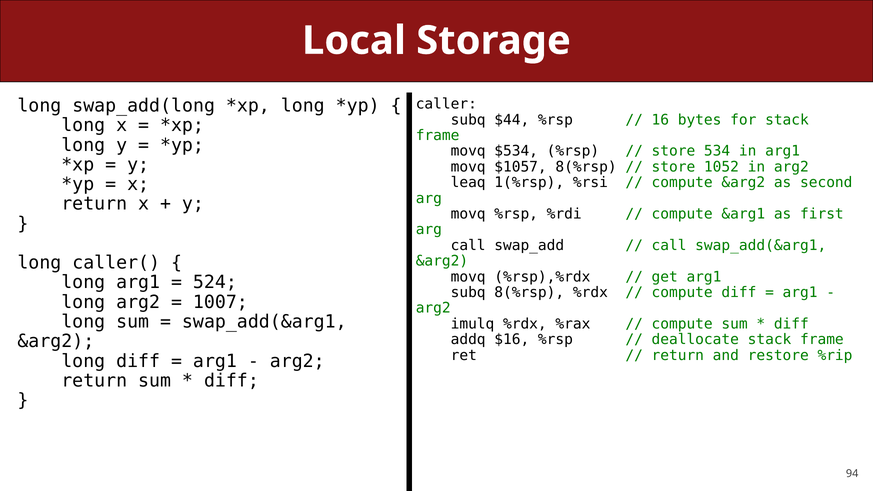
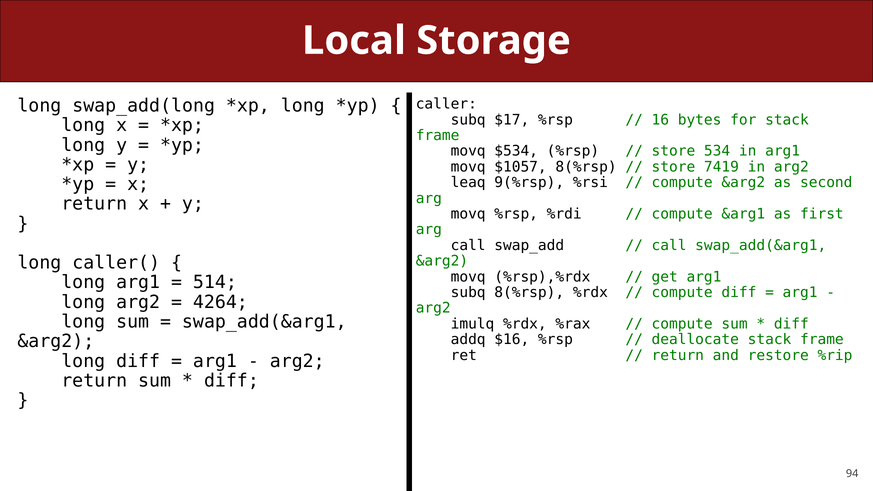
$44: $44 -> $17
1052: 1052 -> 7419
1(%rsp: 1(%rsp -> 9(%rsp
524: 524 -> 514
1007: 1007 -> 4264
